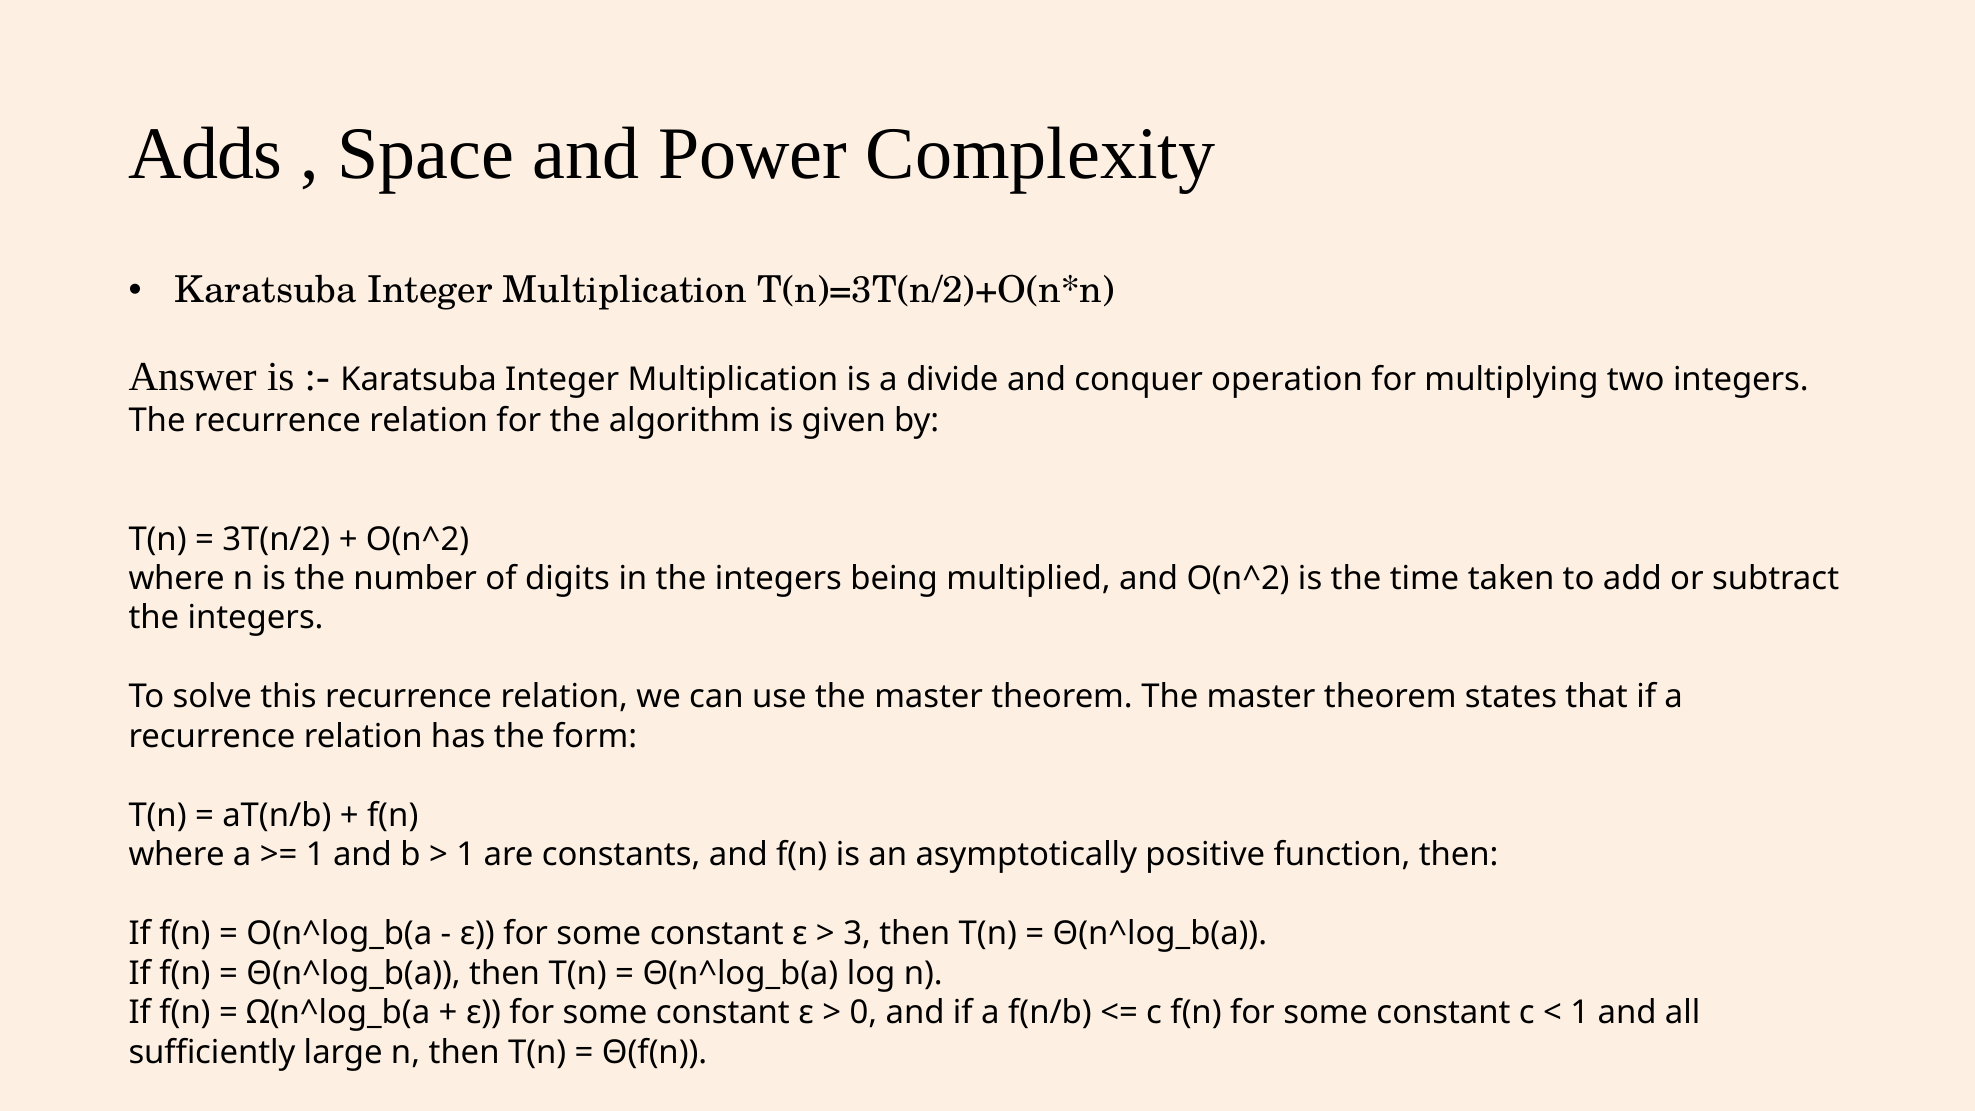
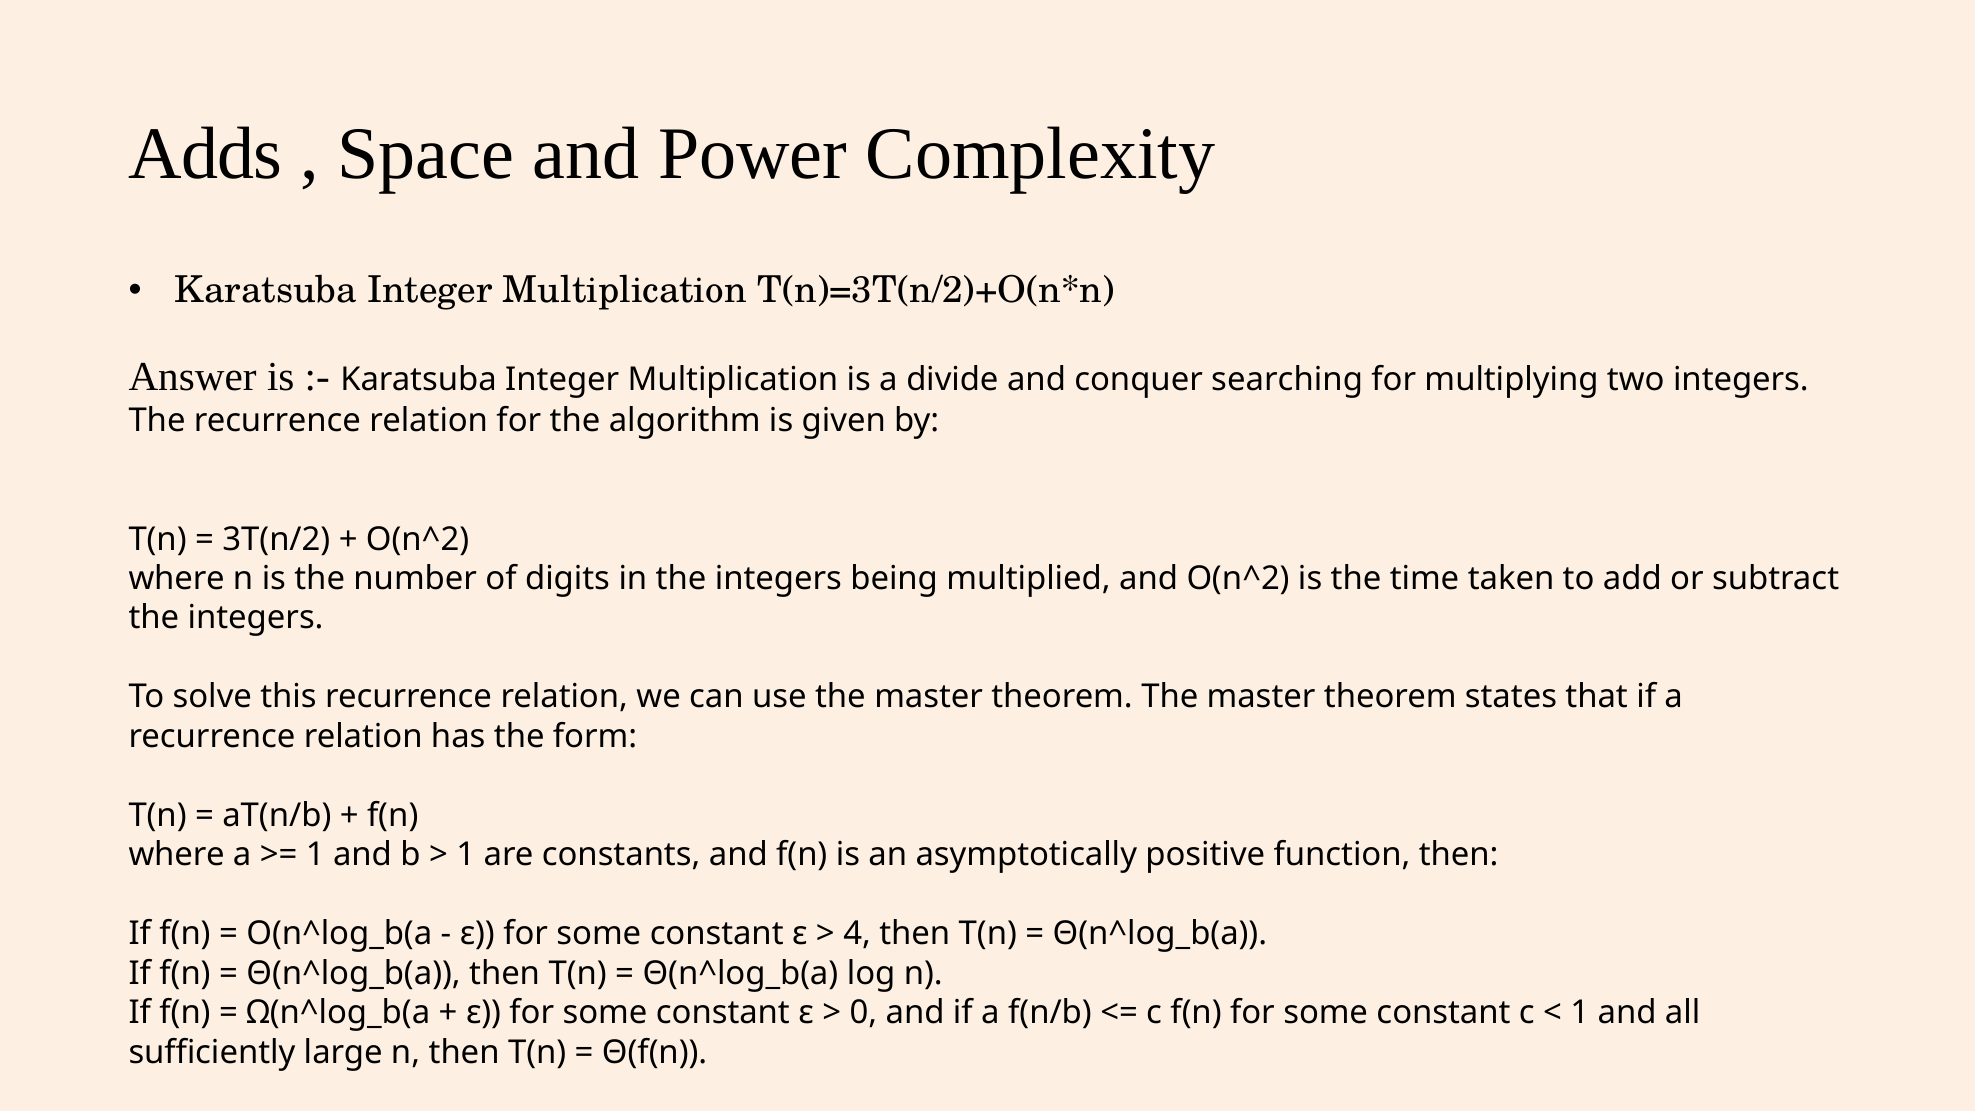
operation: operation -> searching
3: 3 -> 4
